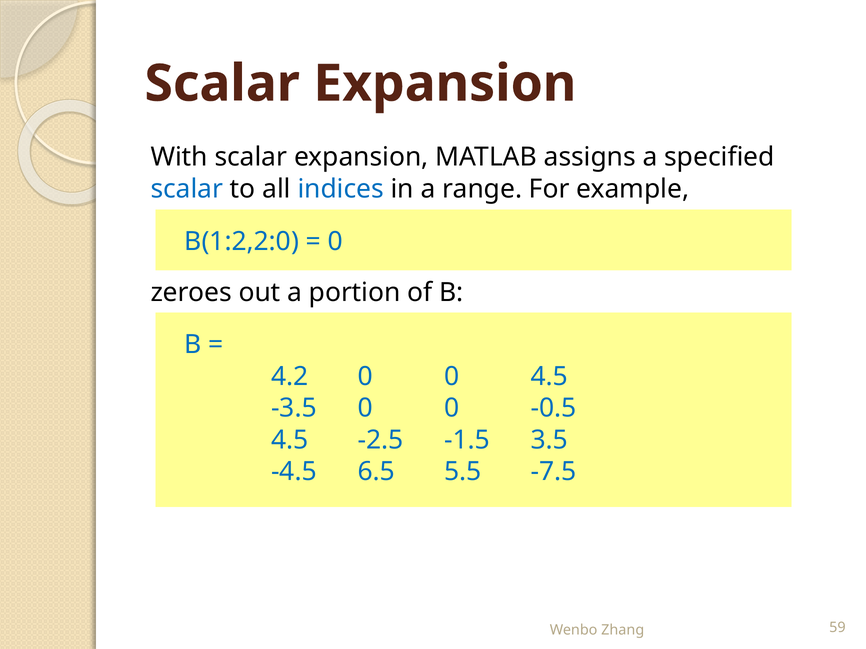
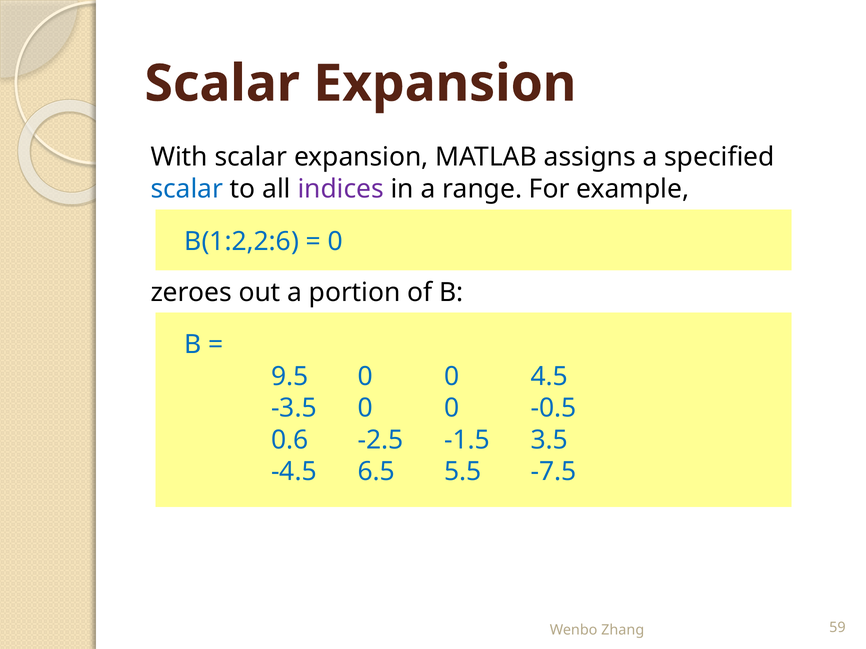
indices colour: blue -> purple
B(1:2,2:0: B(1:2,2:0 -> B(1:2,2:6
4.2: 4.2 -> 9.5
4.5 at (290, 440): 4.5 -> 0.6
